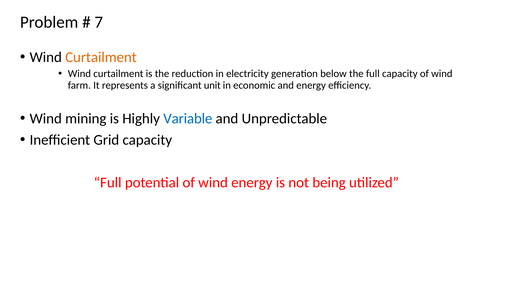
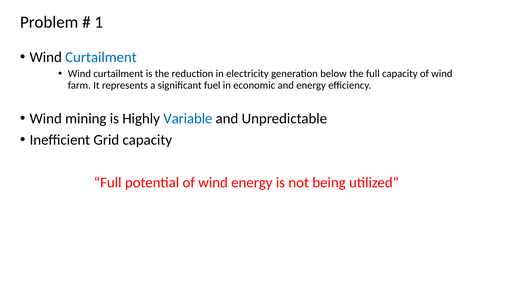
7: 7 -> 1
Curtailment at (101, 57) colour: orange -> blue
unit: unit -> fuel
